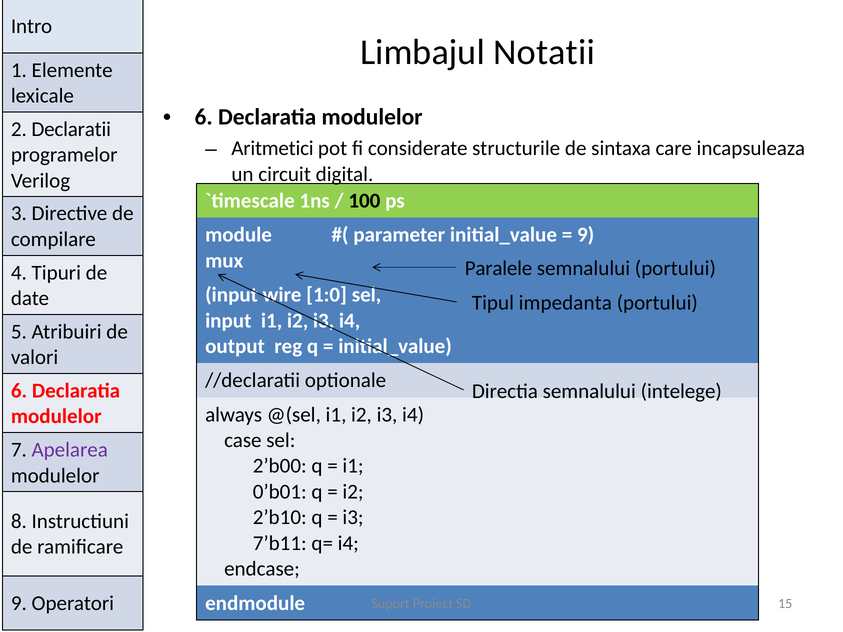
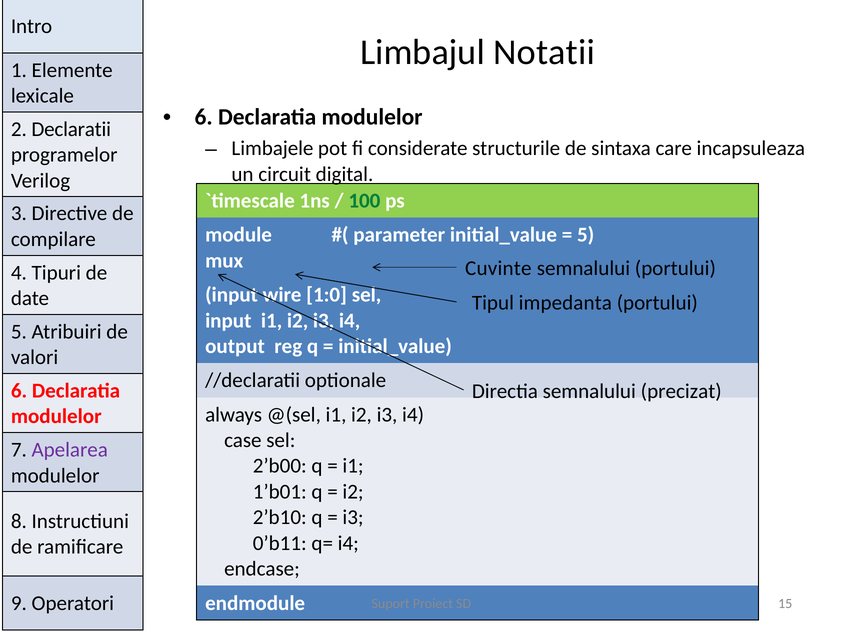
Aritmetici: Aritmetici -> Limbajele
100 colour: black -> green
9 at (586, 235): 9 -> 5
Paralele: Paralele -> Cuvinte
intelege: intelege -> precizat
0’b01: 0’b01 -> 1’b01
7’b11: 7’b11 -> 0’b11
